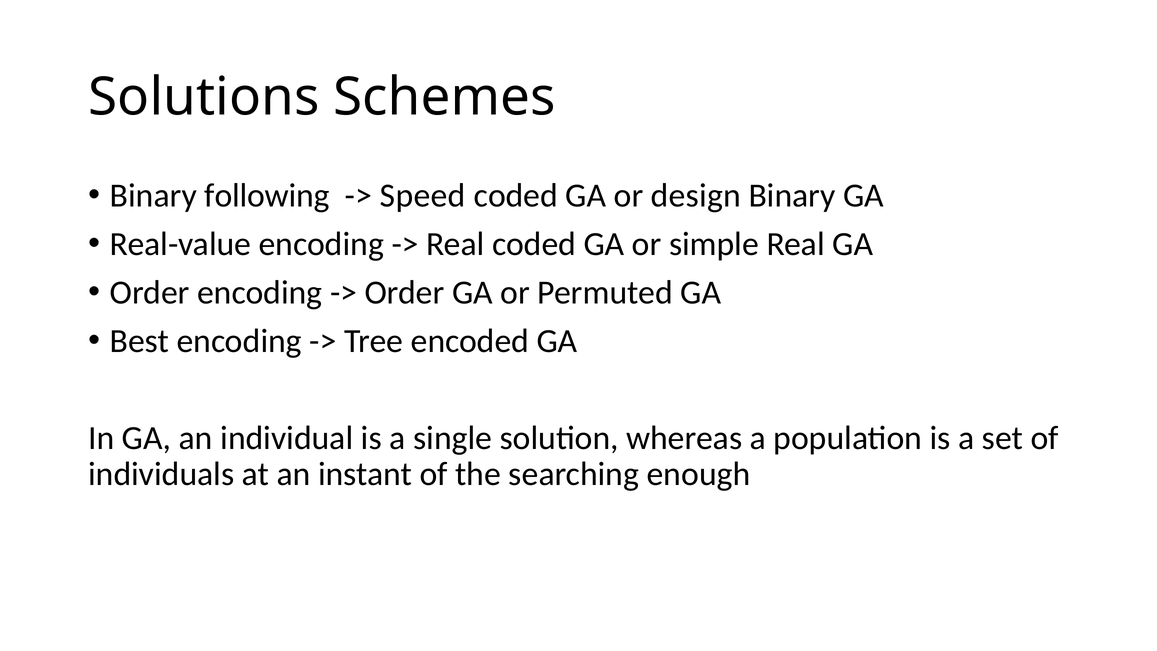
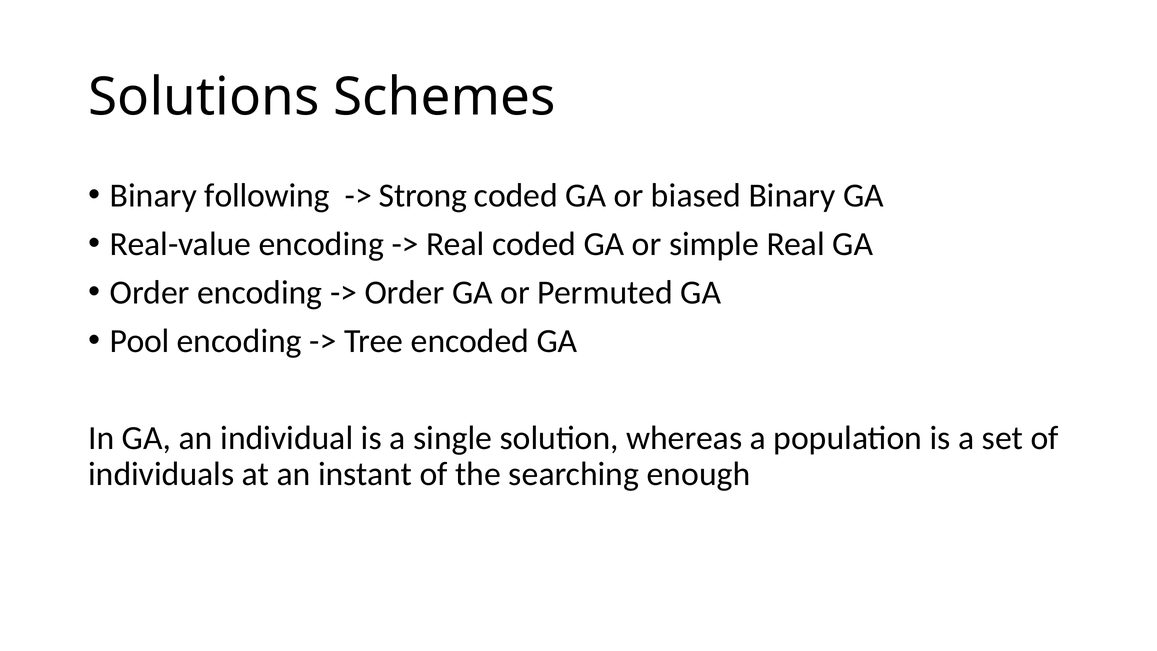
Speed: Speed -> Strong
design: design -> biased
Best: Best -> Pool
